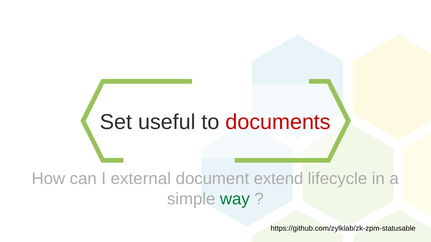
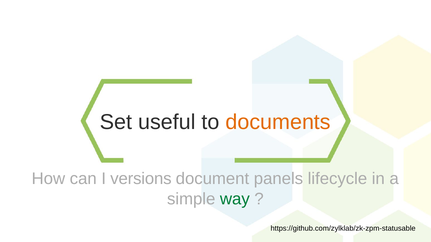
documents colour: red -> orange
external: external -> versions
extend: extend -> panels
